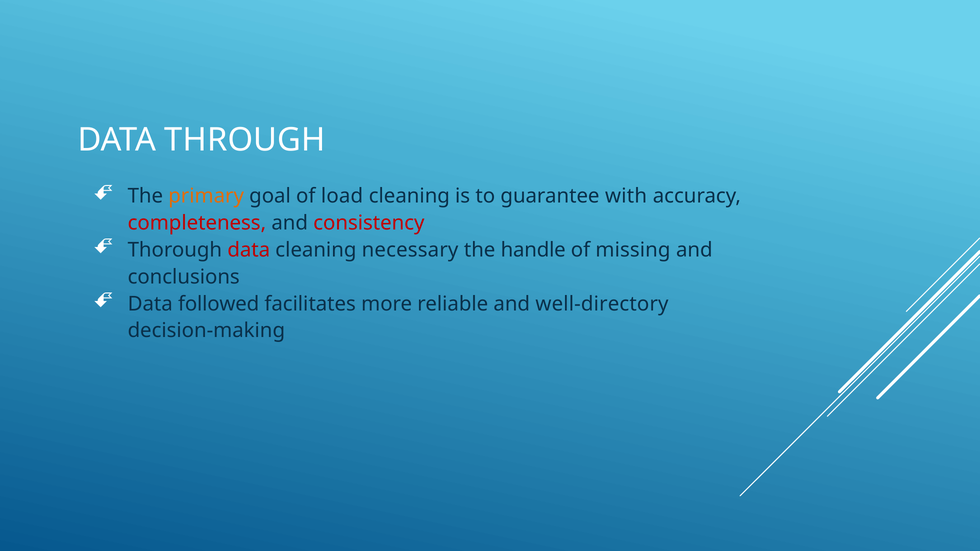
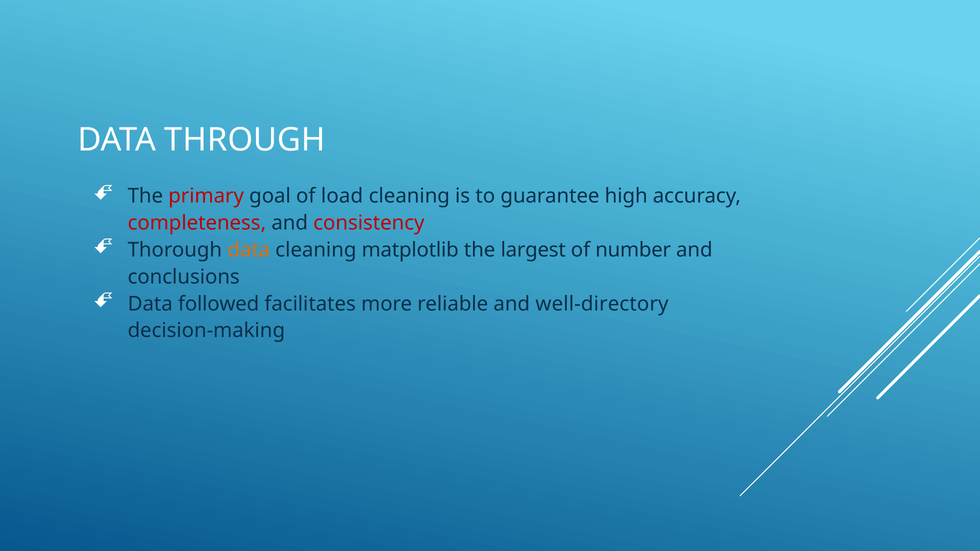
primary colour: orange -> red
with: with -> high
data at (249, 250) colour: red -> orange
necessary: necessary -> matplotlib
handle: handle -> largest
missing: missing -> number
